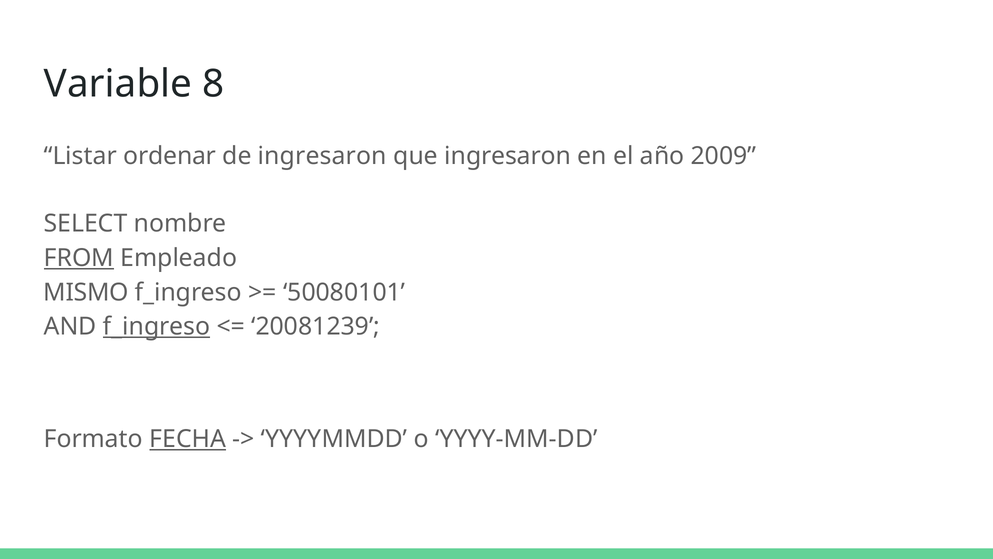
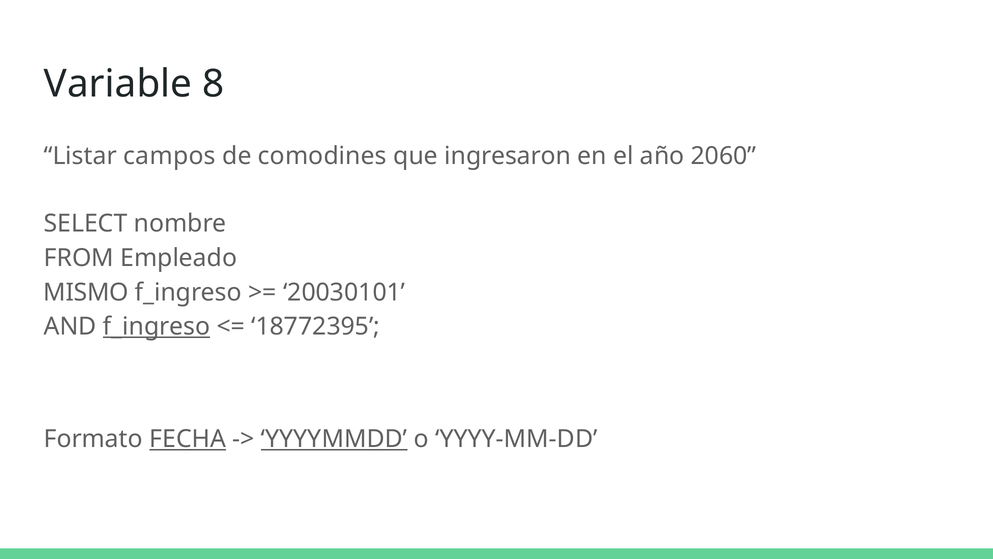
ordenar: ordenar -> campos
de ingresaron: ingresaron -> comodines
2009: 2009 -> 2060
FROM underline: present -> none
50080101: 50080101 -> 20030101
20081239: 20081239 -> 18772395
YYYYMMDD underline: none -> present
